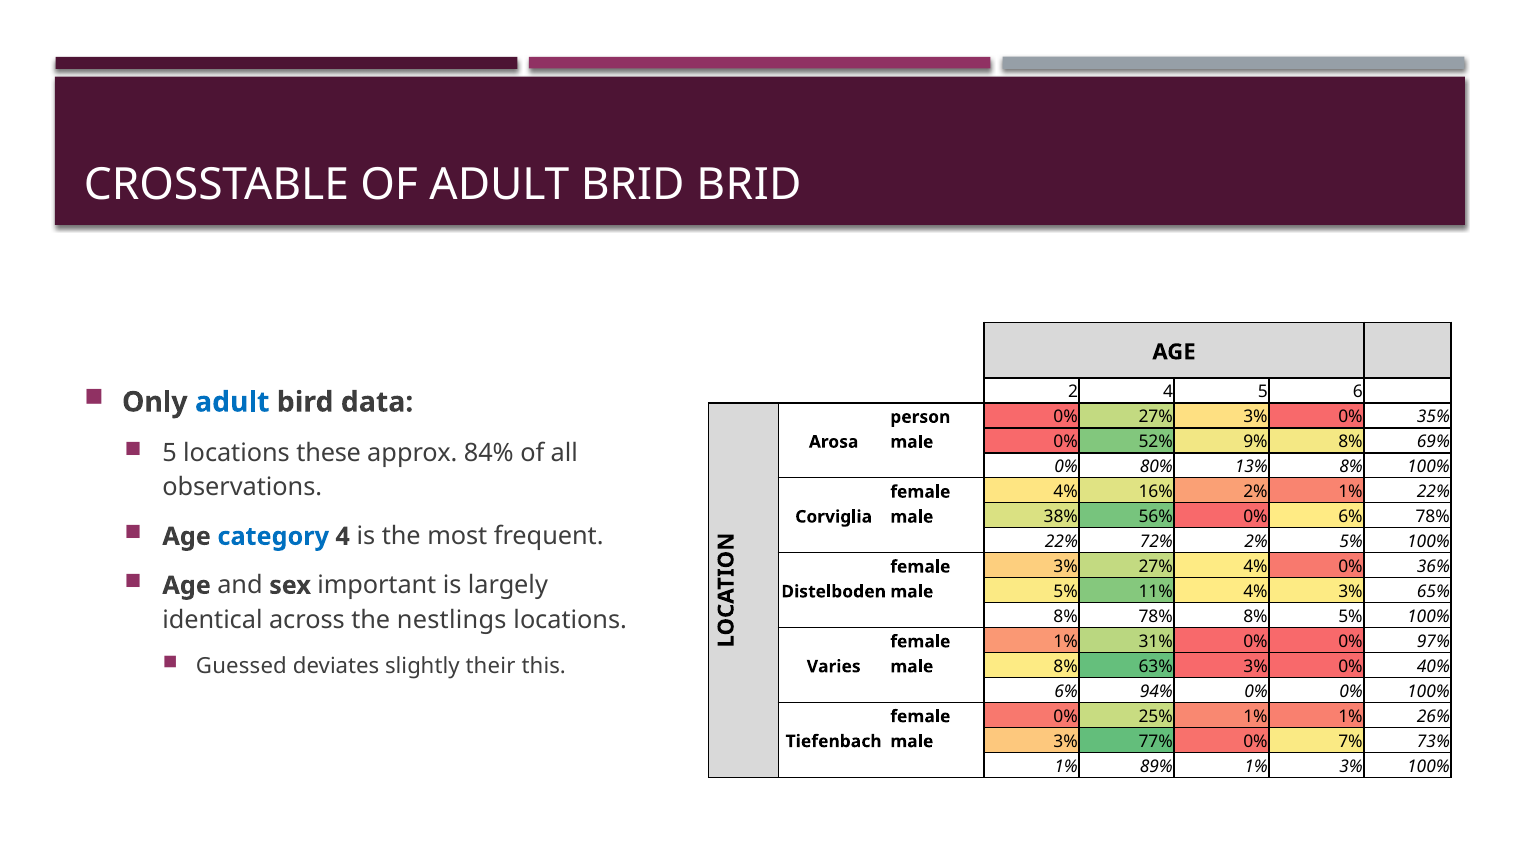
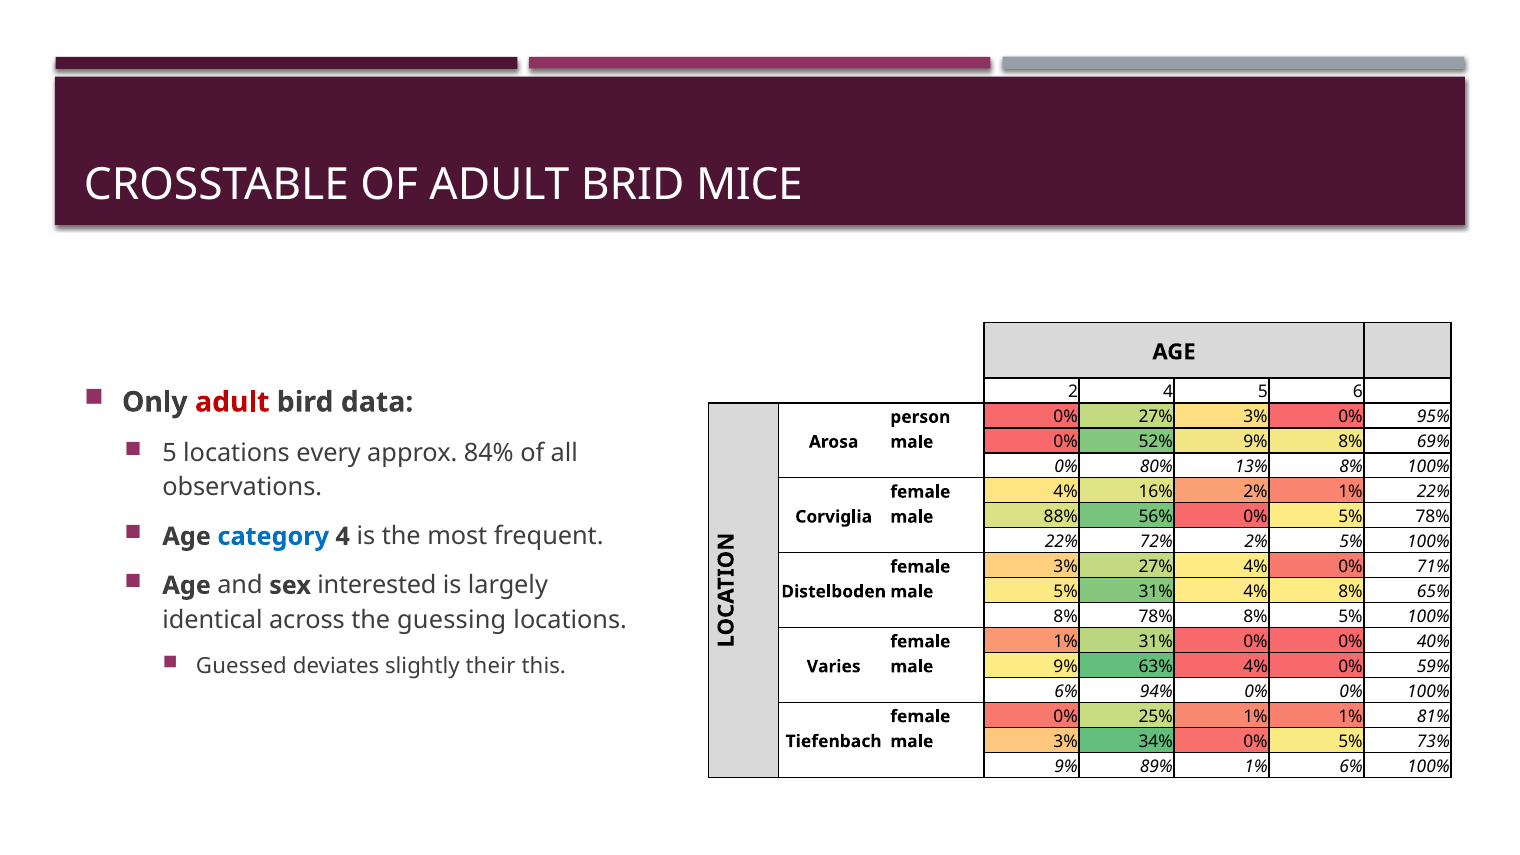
BRID BRID: BRID -> MICE
adult at (232, 402) colour: blue -> red
35%: 35% -> 95%
these: these -> every
38%: 38% -> 88%
56% 0% 6%: 6% -> 5%
36%: 36% -> 71%
important: important -> interested
5% 11%: 11% -> 31%
4% 3%: 3% -> 8%
nestlings: nestlings -> guessing
97%: 97% -> 40%
male 8%: 8% -> 9%
63% 3%: 3% -> 4%
40%: 40% -> 59%
26%: 26% -> 81%
77%: 77% -> 34%
7% at (1351, 741): 7% -> 5%
1% at (1066, 766): 1% -> 9%
1% 3%: 3% -> 6%
